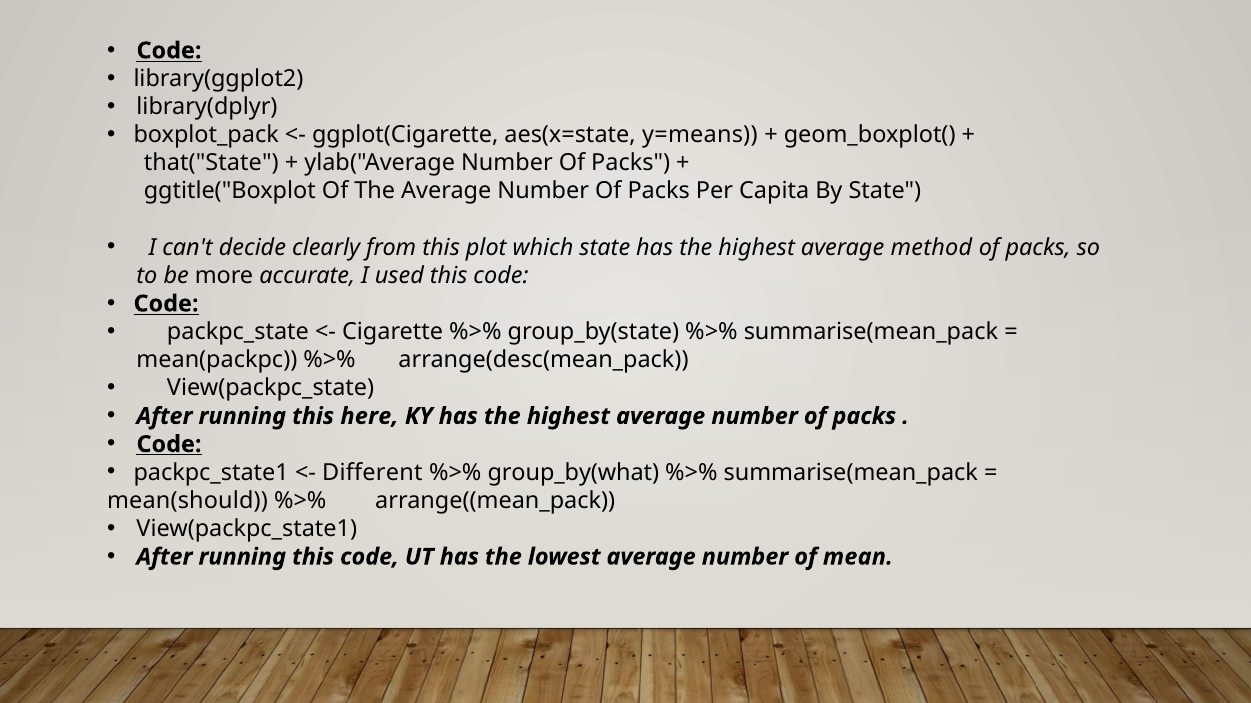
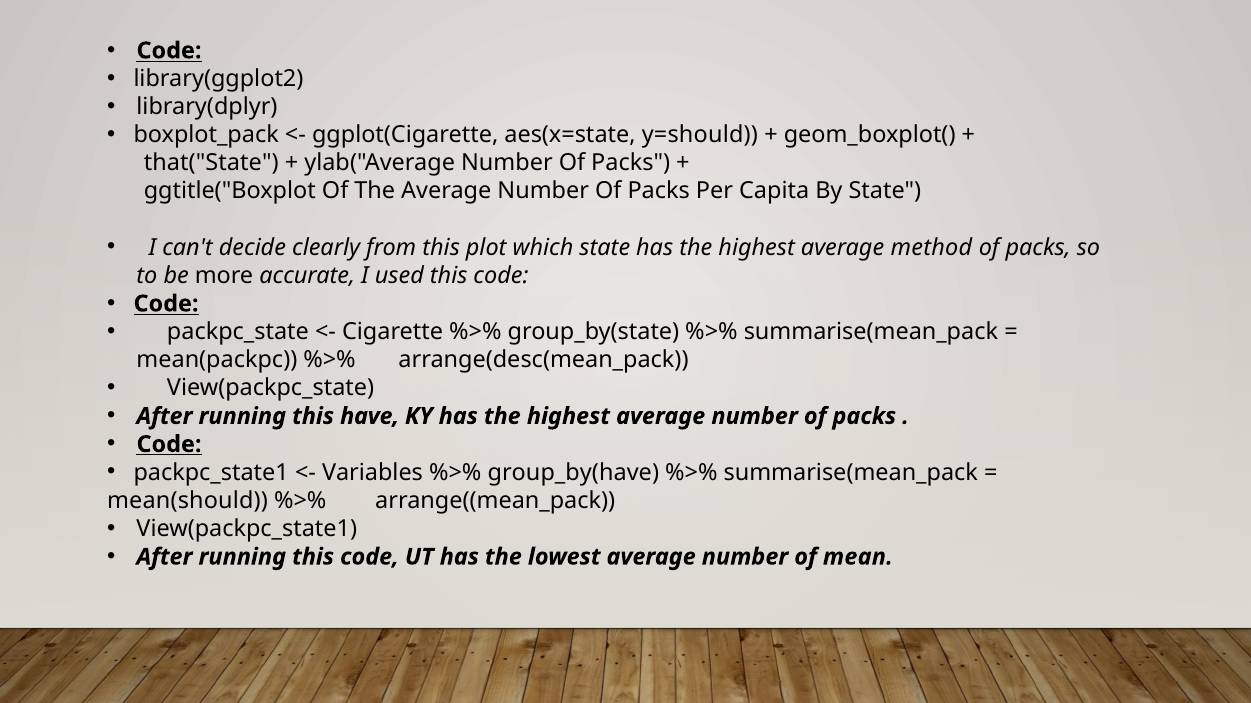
y=means: y=means -> y=should
here: here -> have
Different: Different -> Variables
group_by(what: group_by(what -> group_by(have
